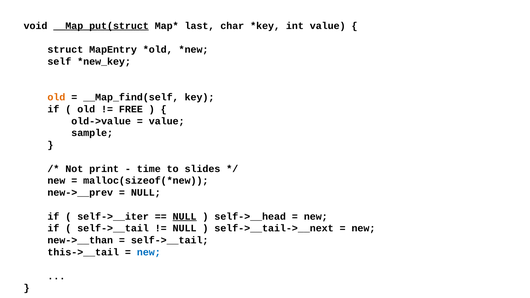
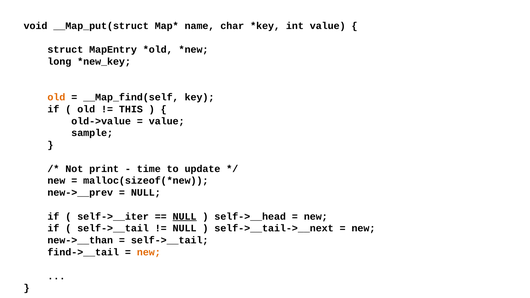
__Map_put(struct underline: present -> none
last: last -> name
self: self -> long
FREE: FREE -> THIS
slides: slides -> update
this->__tail: this->__tail -> find->__tail
new at (149, 252) colour: blue -> orange
